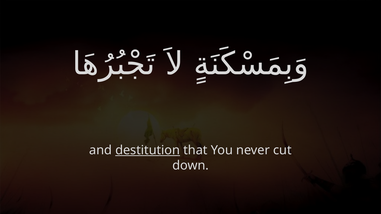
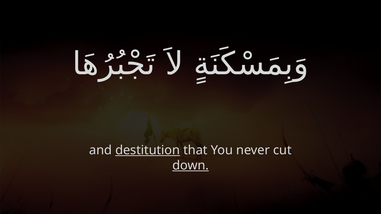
down underline: none -> present
